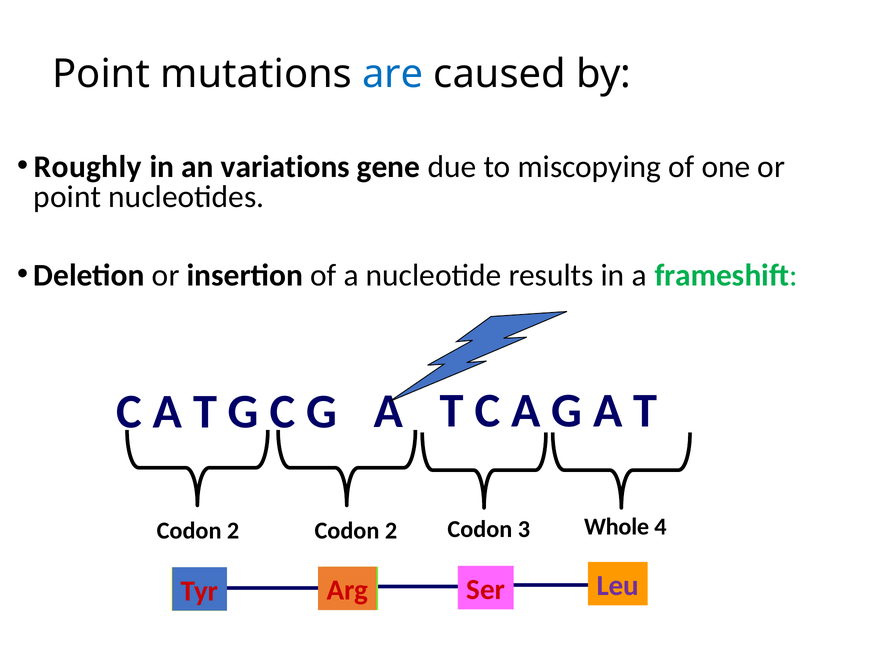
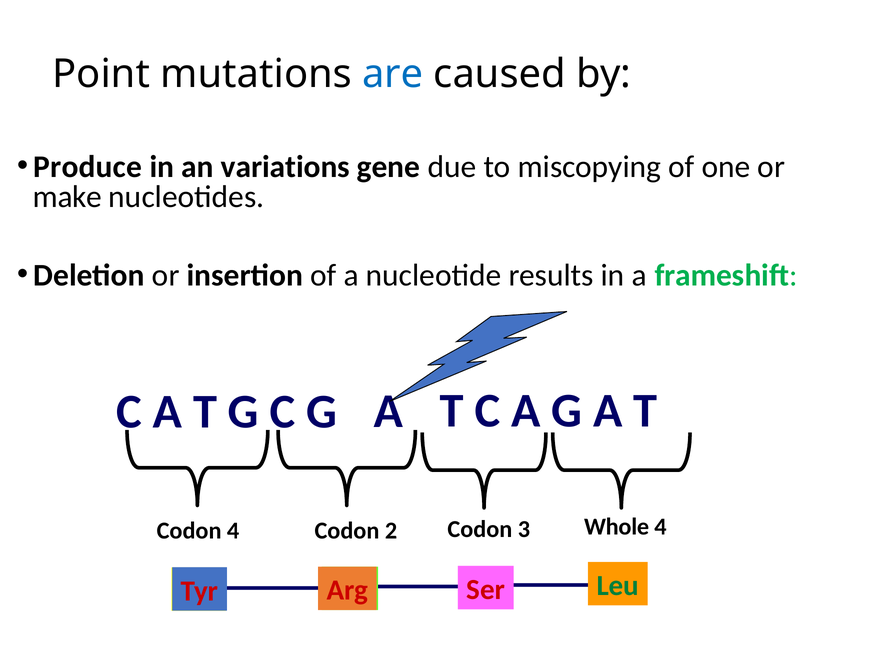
Roughly: Roughly -> Produce
point at (67, 197): point -> make
2 at (233, 531): 2 -> 4
Leu colour: purple -> green
